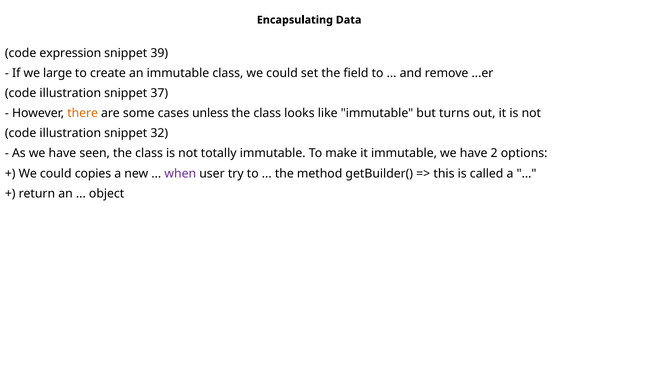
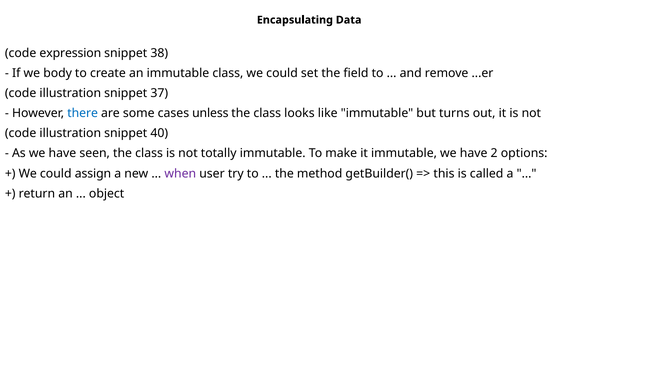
39: 39 -> 38
large: large -> body
there colour: orange -> blue
32: 32 -> 40
copies: copies -> assign
